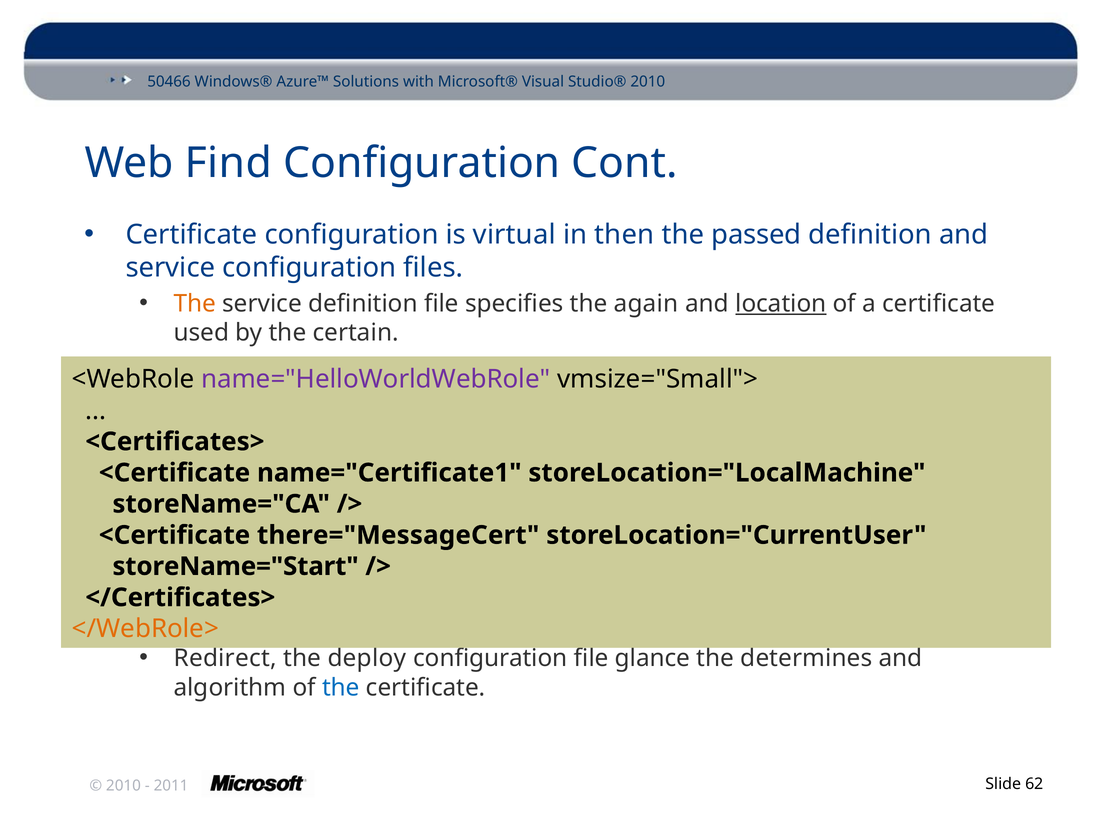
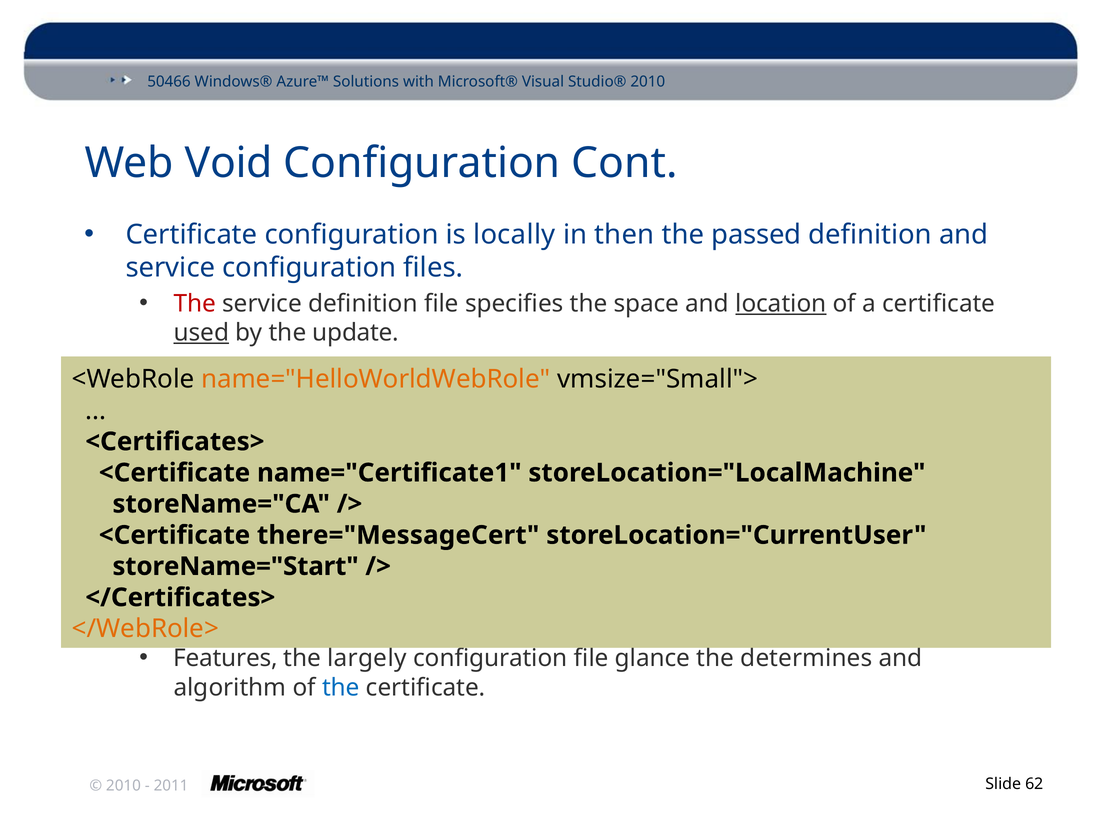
Find: Find -> Void
virtual: virtual -> locally
The at (195, 304) colour: orange -> red
again: again -> space
used underline: none -> present
certain: certain -> update
name="HelloWorldWebRole colour: purple -> orange
Redirect: Redirect -> Features
deploy: deploy -> largely
